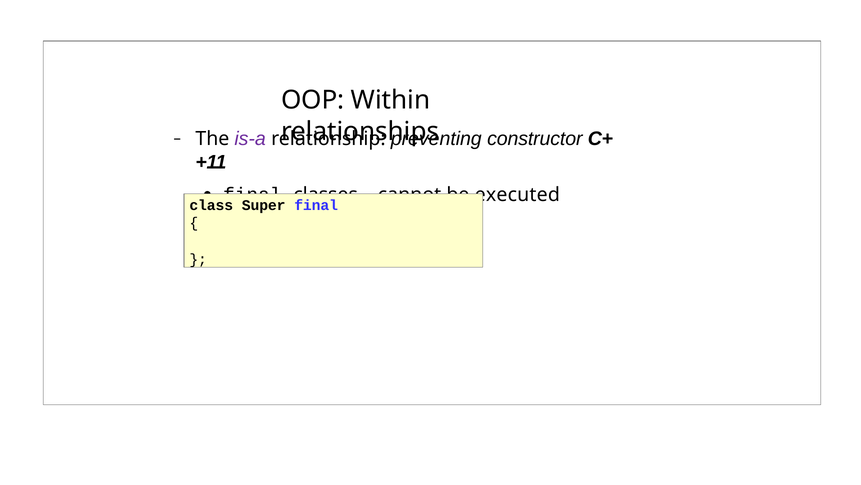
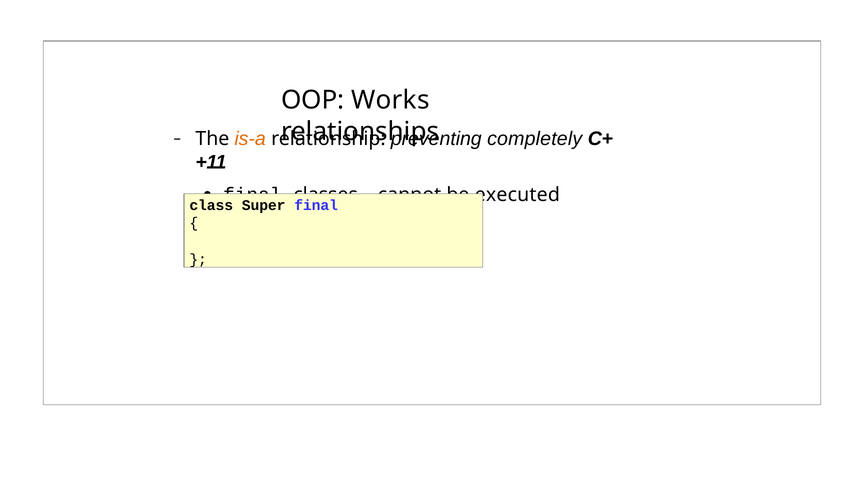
Within: Within -> Works
is-a colour: purple -> orange
constructor: constructor -> completely
